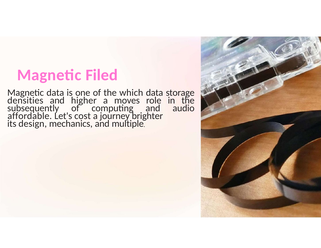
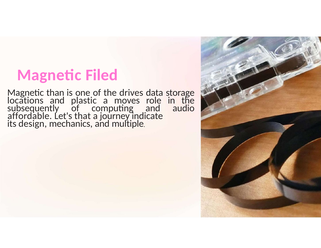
Magnetic data: data -> than
which: which -> drives
densities: densities -> locations
higher: higher -> plastic
cost: cost -> that
brighter: brighter -> indicate
